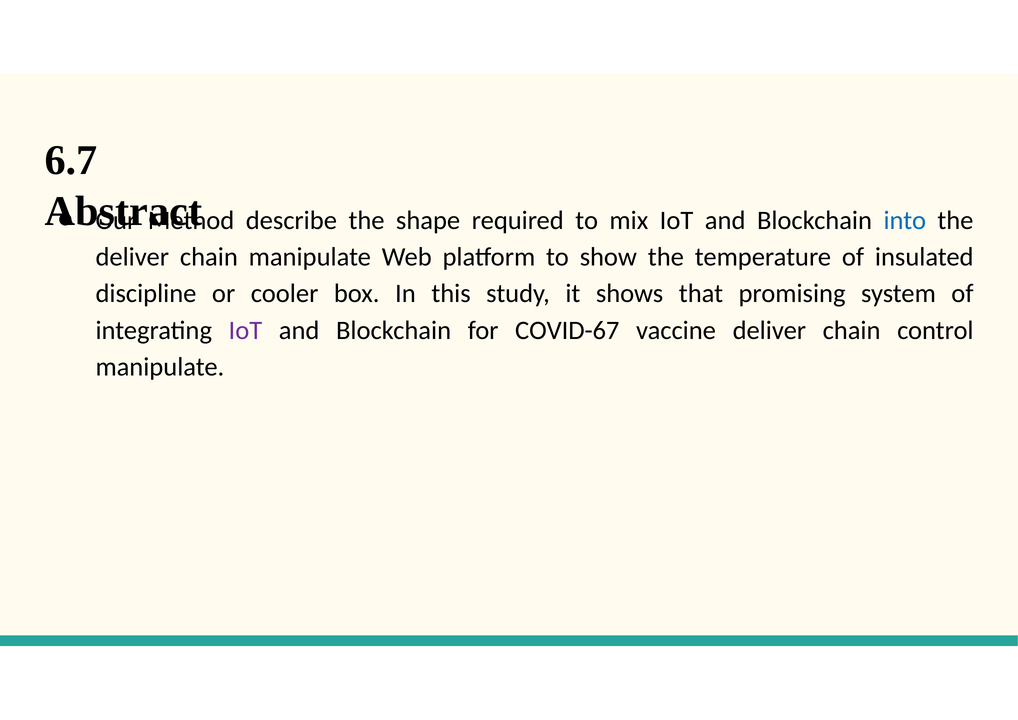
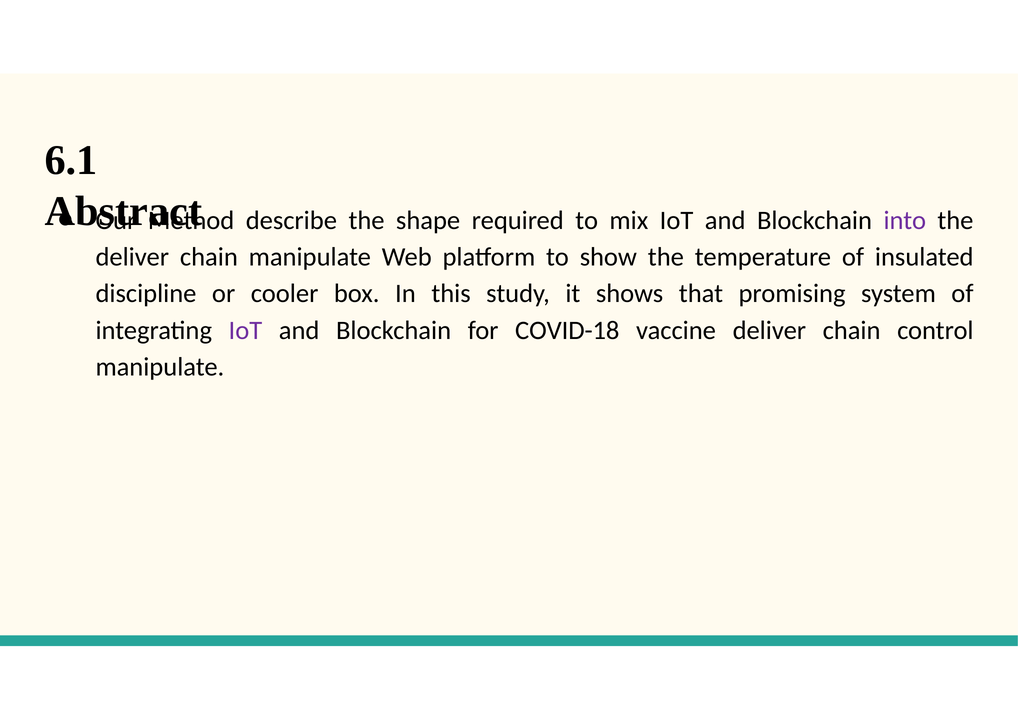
6.7: 6.7 -> 6.1
into colour: blue -> purple
COVID-67: COVID-67 -> COVID-18
